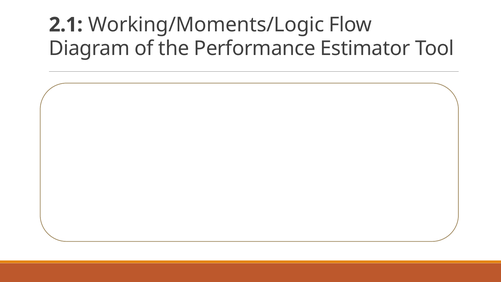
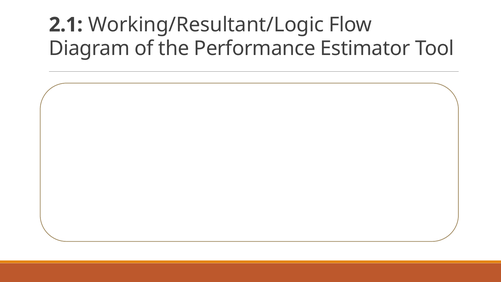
Working/Moments/Logic: Working/Moments/Logic -> Working/Resultant/Logic
